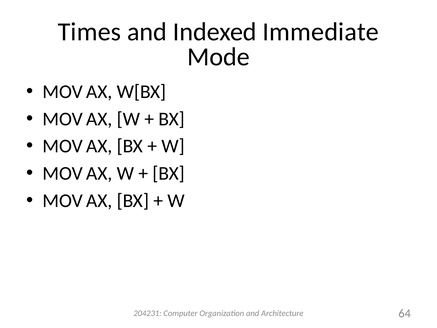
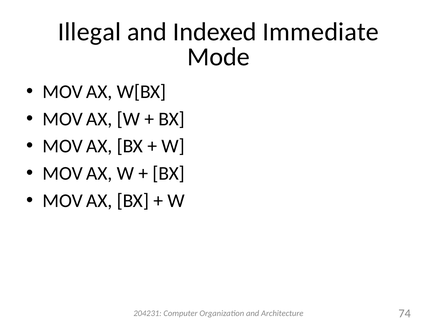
Times: Times -> Illegal
64: 64 -> 74
